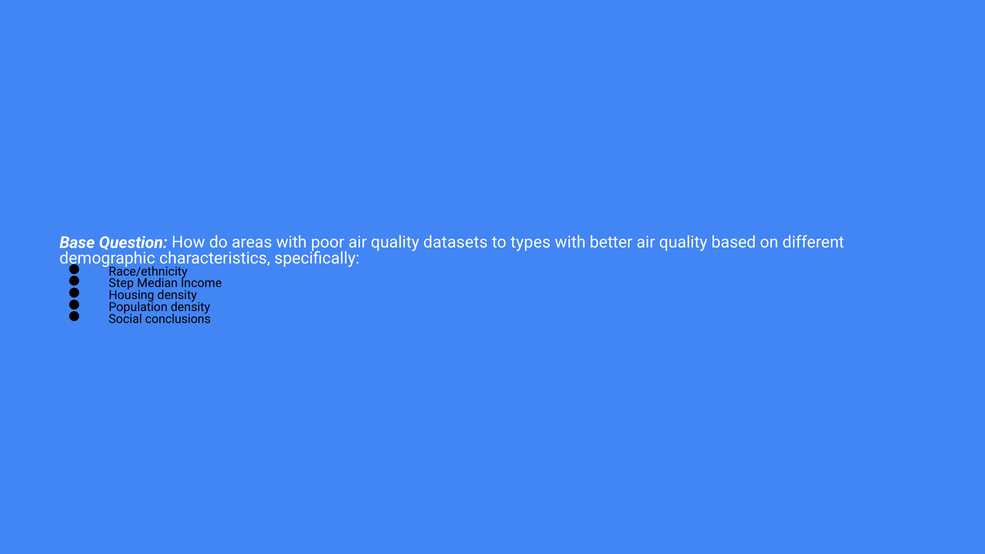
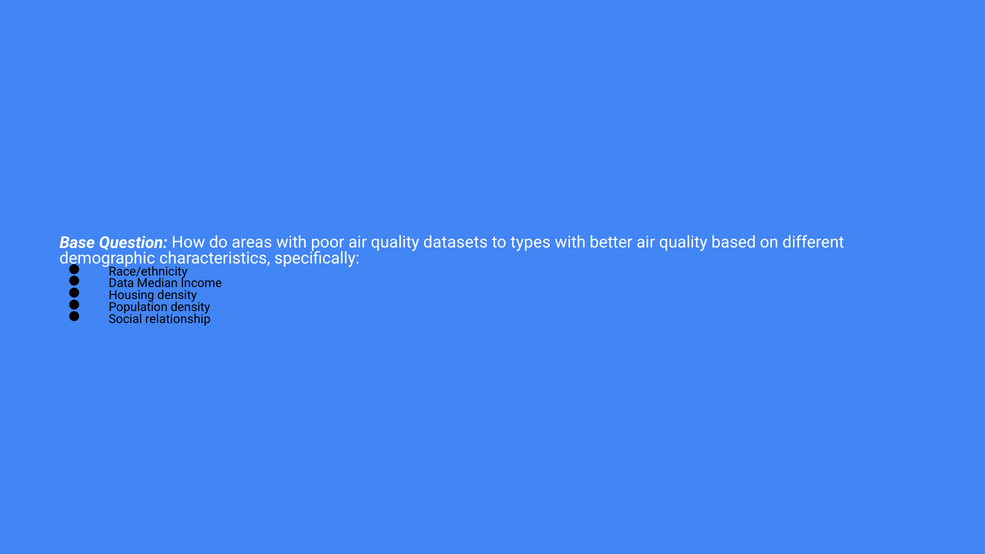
Step: Step -> Data
conclusions: conclusions -> relationship
